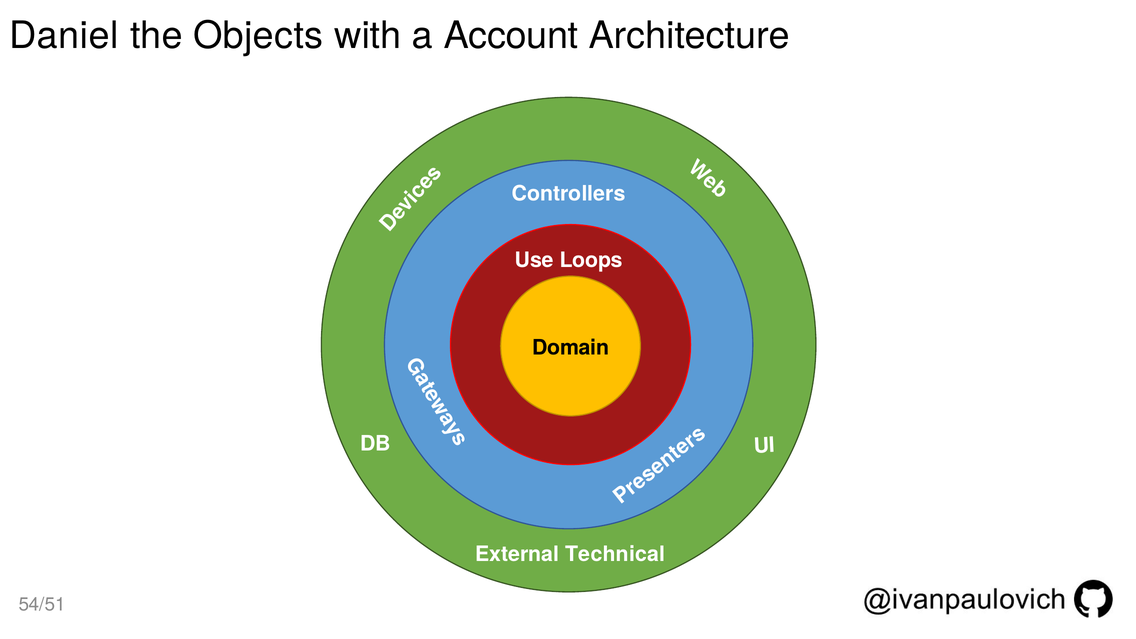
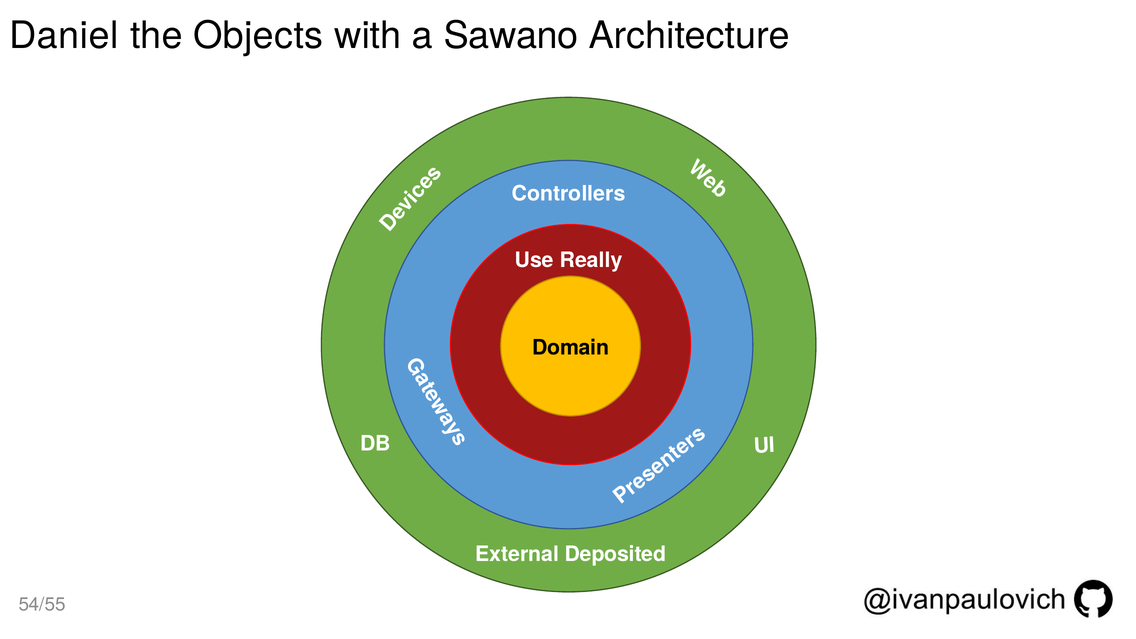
Account: Account -> Sawano
Loops: Loops -> Really
Technical: Technical -> Deposited
54/51: 54/51 -> 54/55
